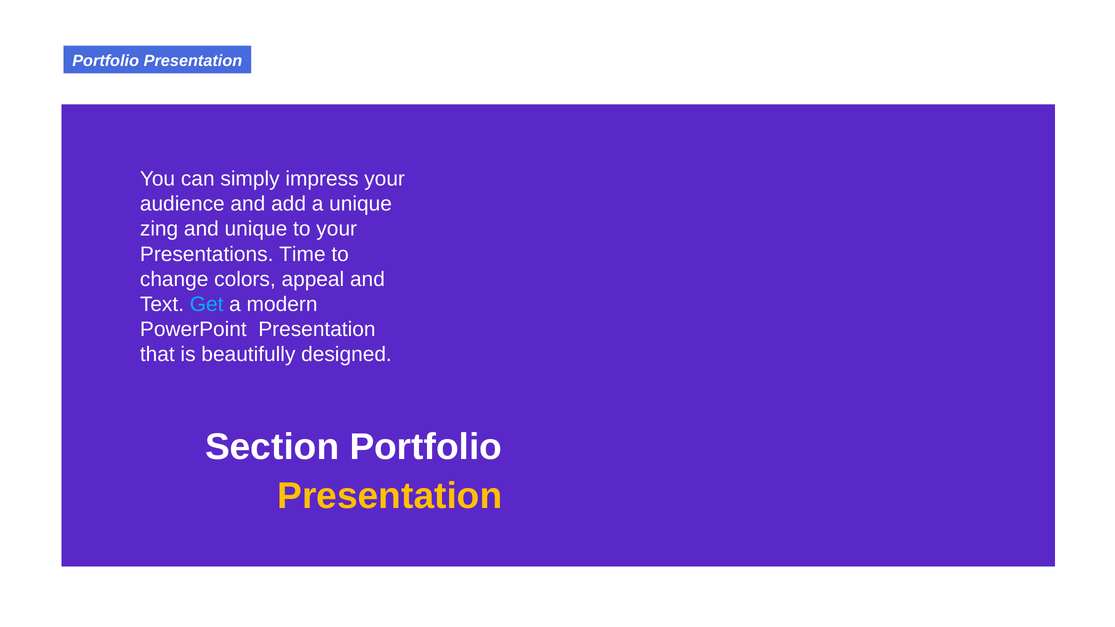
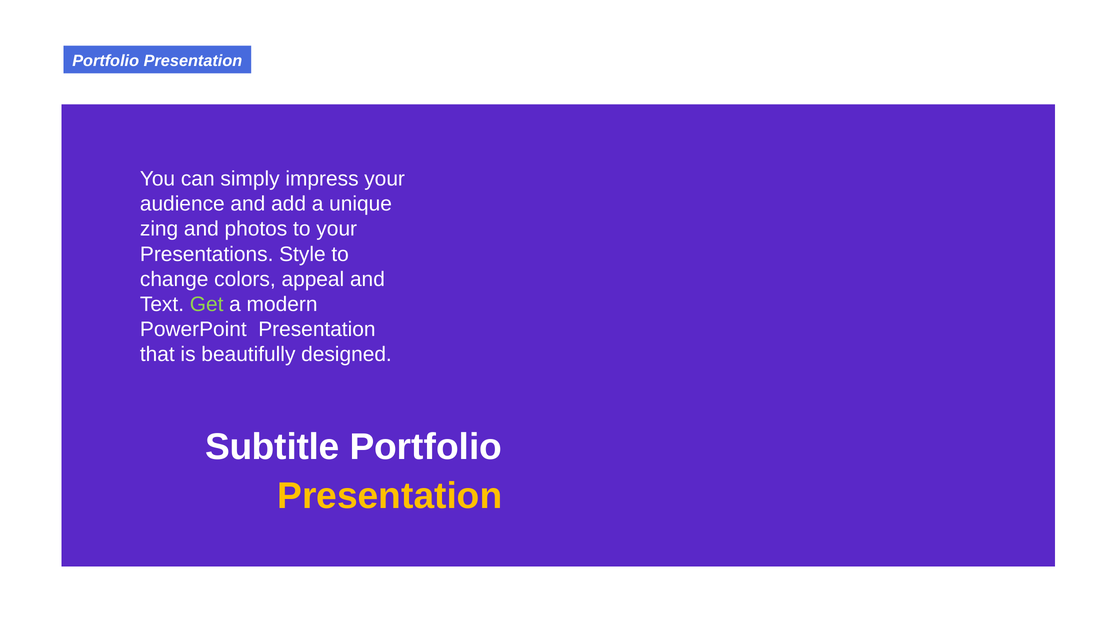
and unique: unique -> photos
Time: Time -> Style
Get colour: light blue -> light green
Section: Section -> Subtitle
